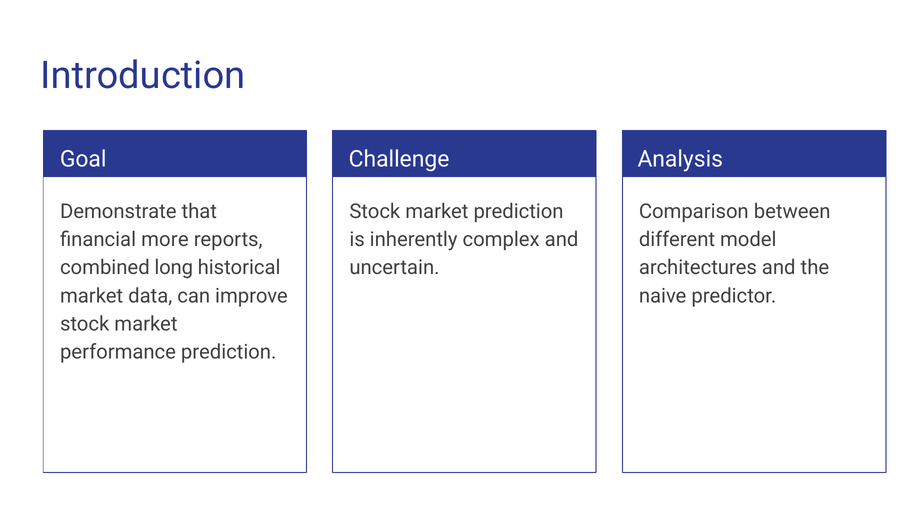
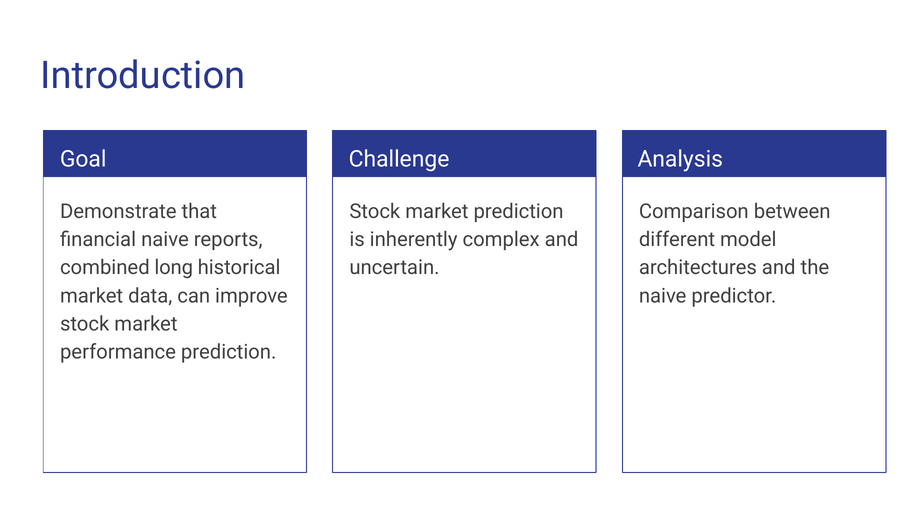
financial more: more -> naive
